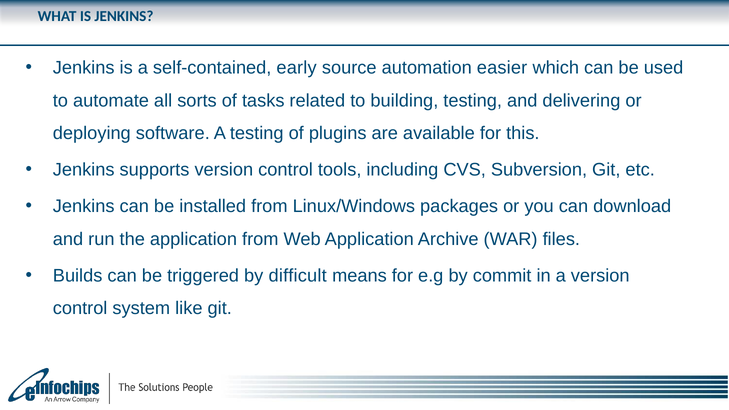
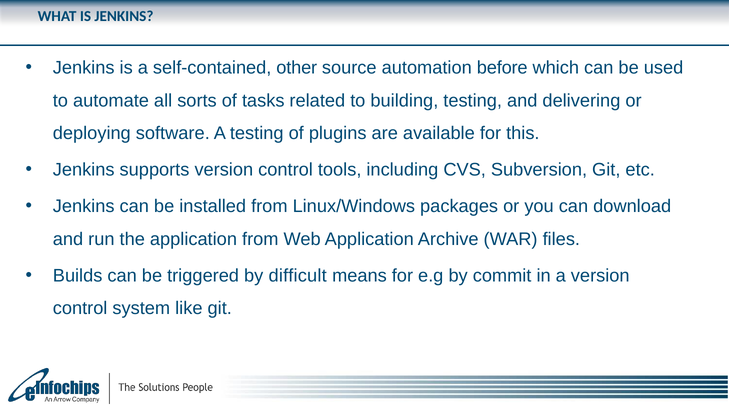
early: early -> other
easier: easier -> before
